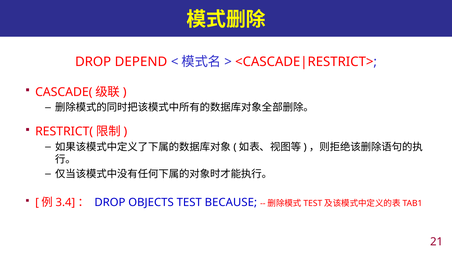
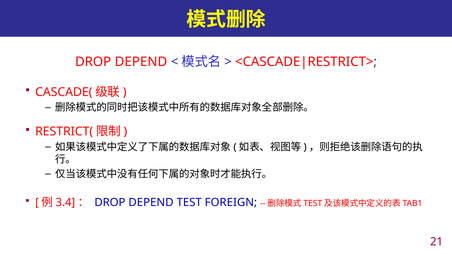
OBJECTS at (151, 203): OBJECTS -> DEPEND
BECAUSE: BECAUSE -> FOREIGN
